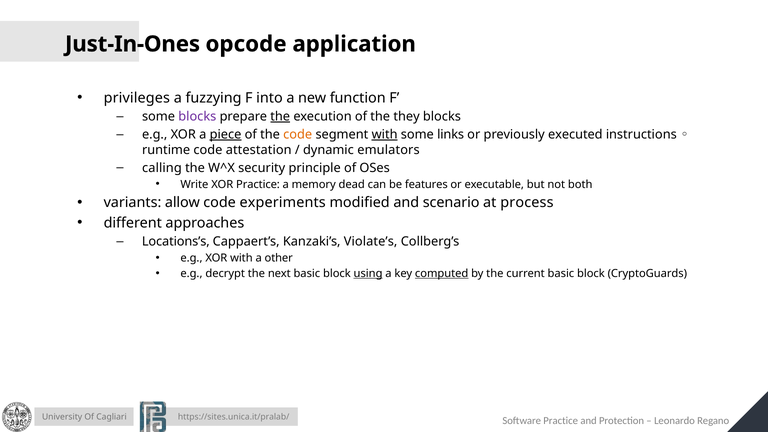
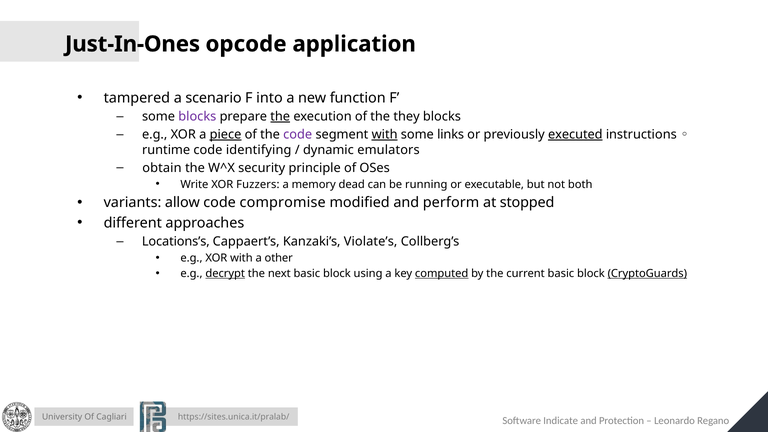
privileges: privileges -> tampered
fuzzying: fuzzying -> scenario
code at (298, 135) colour: orange -> purple
executed underline: none -> present
attestation: attestation -> identifying
calling: calling -> obtain
XOR Practice: Practice -> Fuzzers
features: features -> running
experiments: experiments -> compromise
scenario: scenario -> perform
process: process -> stopped
decrypt underline: none -> present
using underline: present -> none
CryptoGuards underline: none -> present
Practice at (561, 421): Practice -> Indicate
